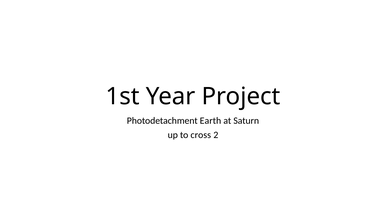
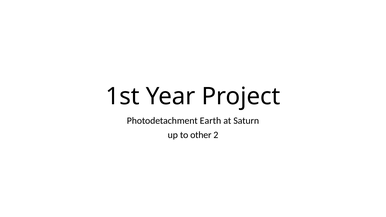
cross: cross -> other
